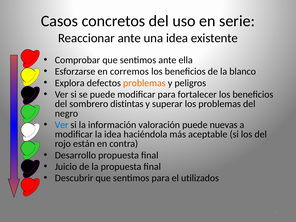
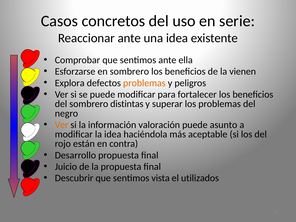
en corremos: corremos -> sombrero
blanco: blanco -> vienen
Ver at (62, 125) colour: blue -> orange
nuevas: nuevas -> asunto
sentimos para: para -> vista
